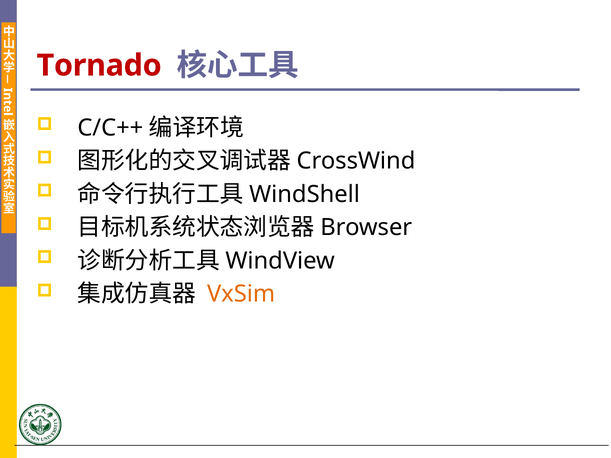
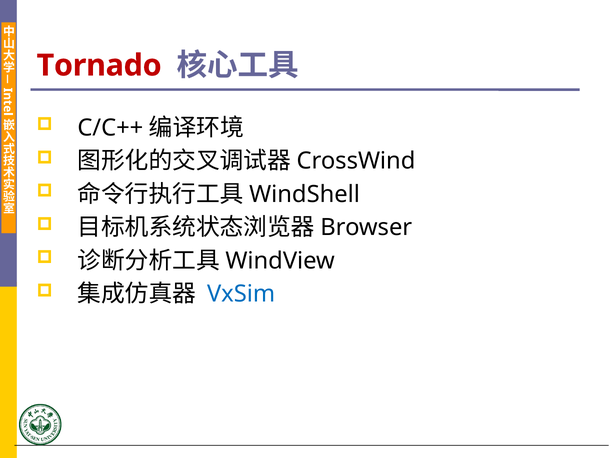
VxSim colour: orange -> blue
